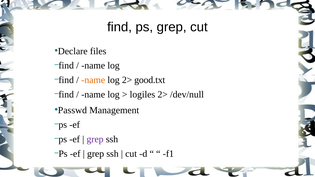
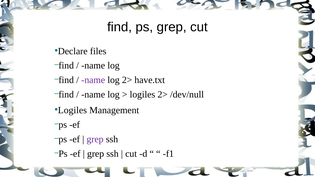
name at (93, 80) colour: orange -> purple
good.txt: good.txt -> have.txt
Passwd at (72, 110): Passwd -> Logiles
